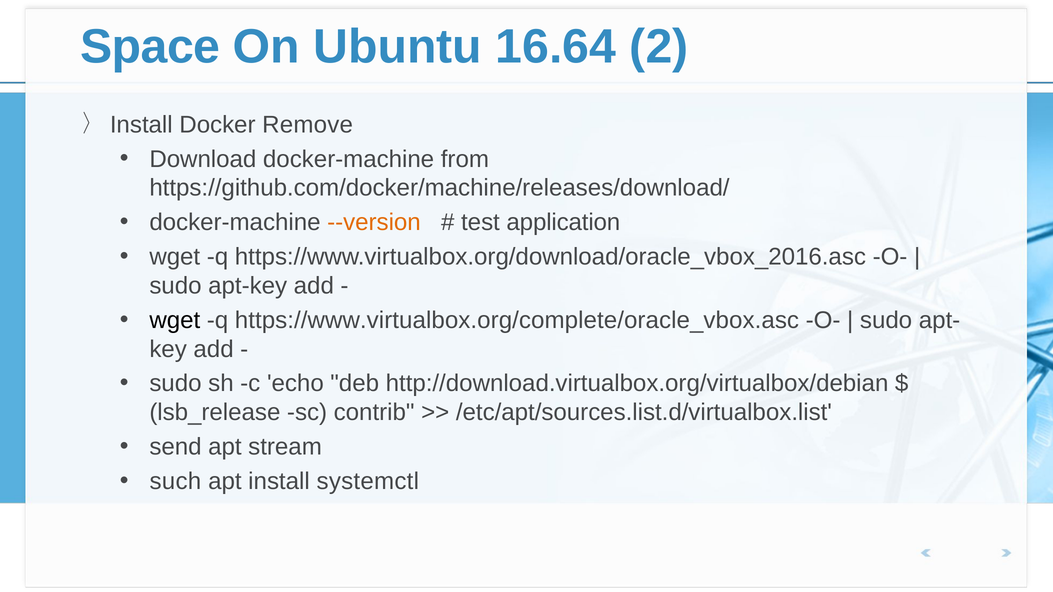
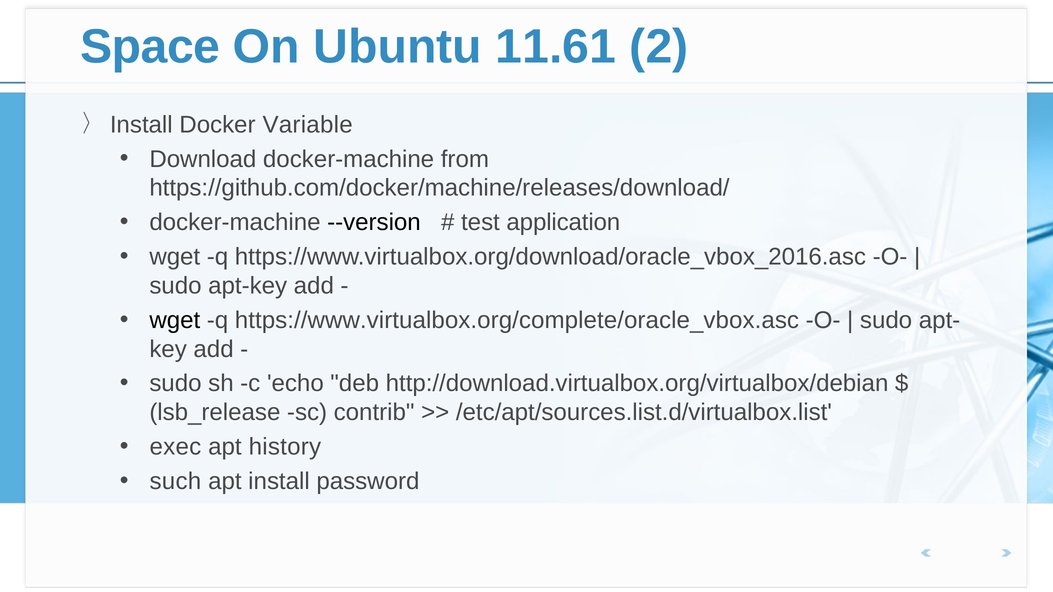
16.64: 16.64 -> 11.61
Remove: Remove -> Variable
--version colour: orange -> black
send: send -> exec
stream: stream -> history
systemctl: systemctl -> password
